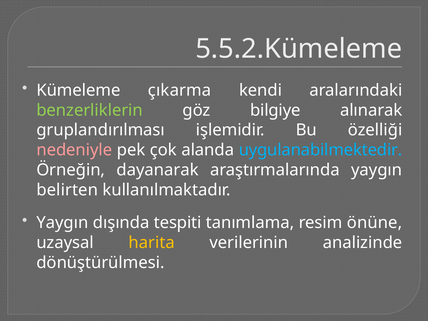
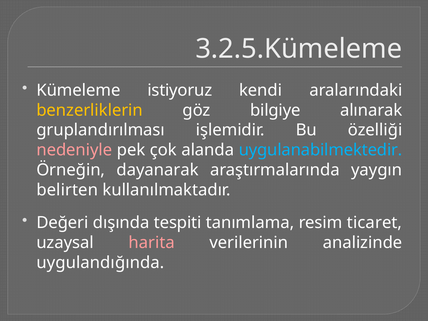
5.5.2.Kümeleme: 5.5.2.Kümeleme -> 3.2.5.Kümeleme
çıkarma: çıkarma -> istiyoruz
benzerliklerin colour: light green -> yellow
Yaygın at (62, 223): Yaygın -> Değeri
önüne: önüne -> ticaret
harita colour: yellow -> pink
dönüştürülmesi: dönüştürülmesi -> uygulandığında
